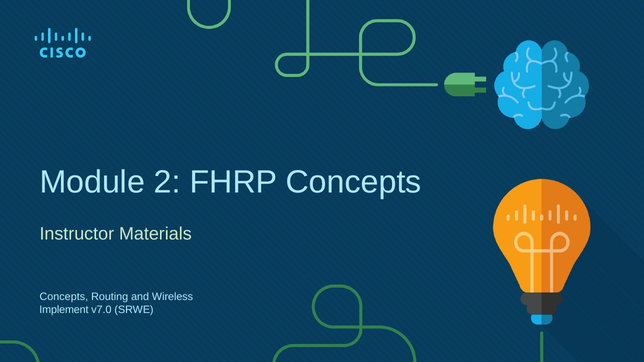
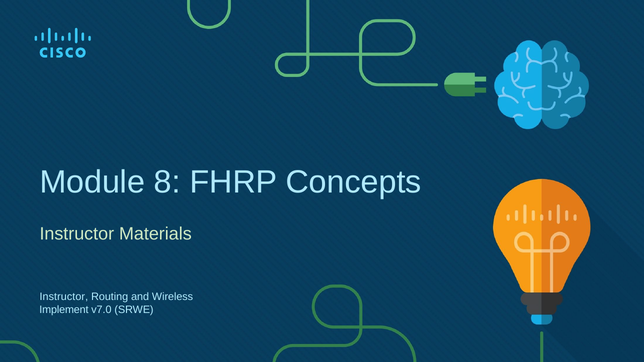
2: 2 -> 8
Concepts at (64, 297): Concepts -> Instructor
